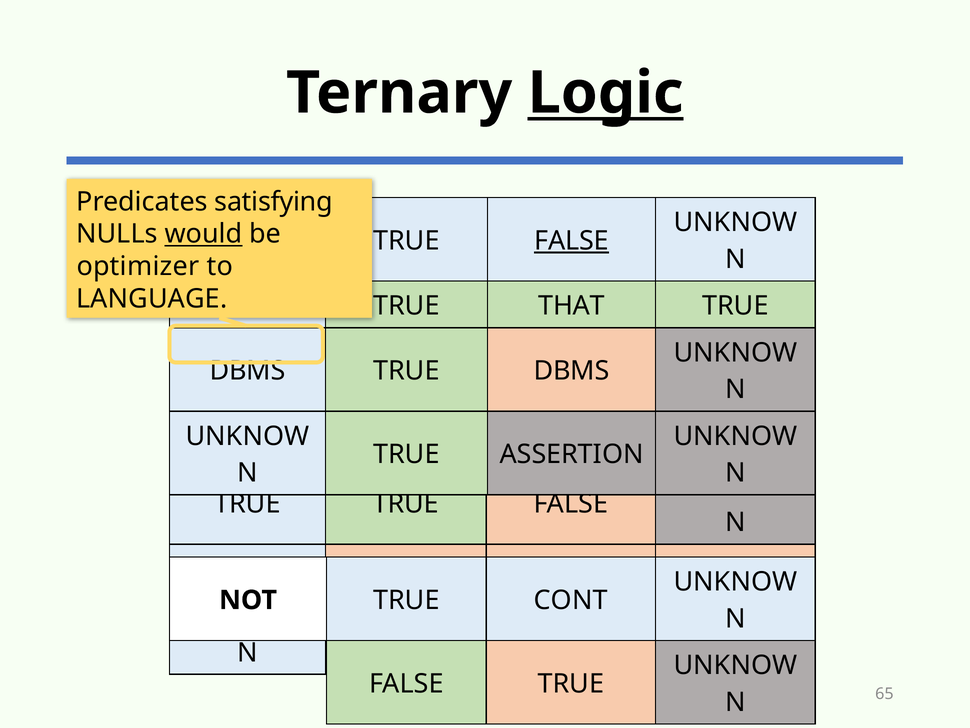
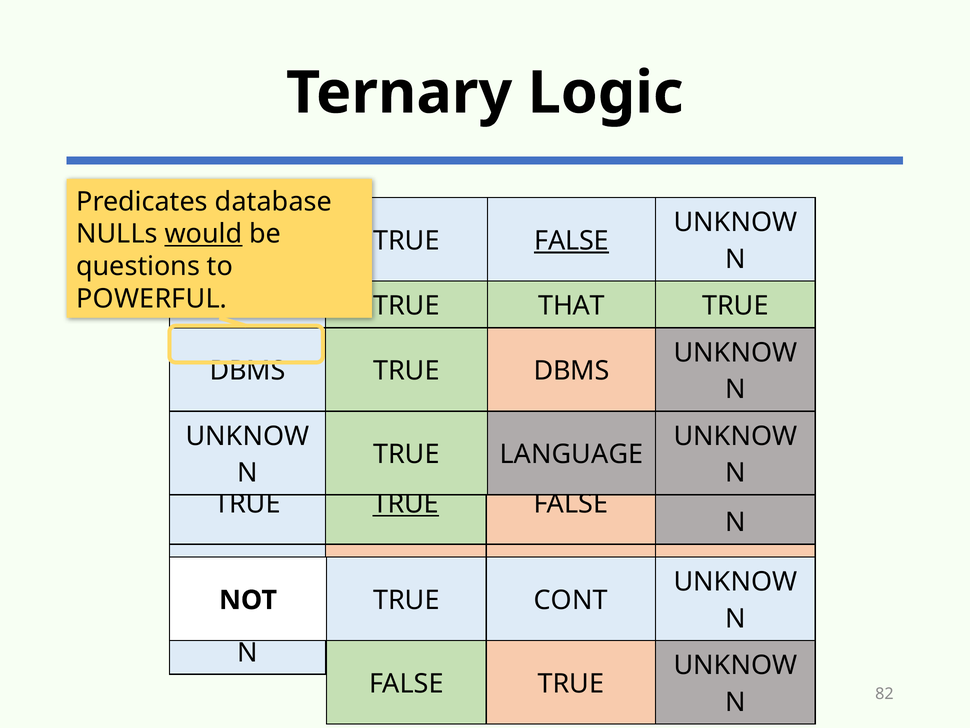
Logic underline: present -> none
satisfying: satisfying -> database
optimizer: optimizer -> questions
LANGUAGE: LANGUAGE -> POWERFUL
ASSERTION: ASSERTION -> LANGUAGE
TRUE at (406, 504) underline: none -> present
65: 65 -> 82
